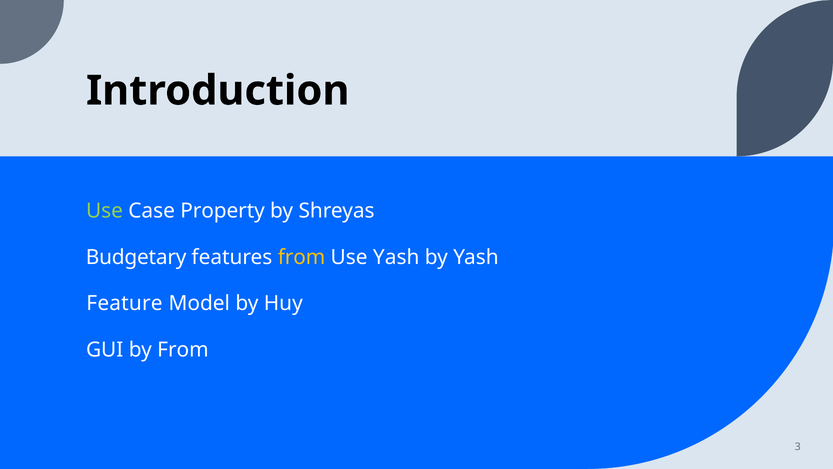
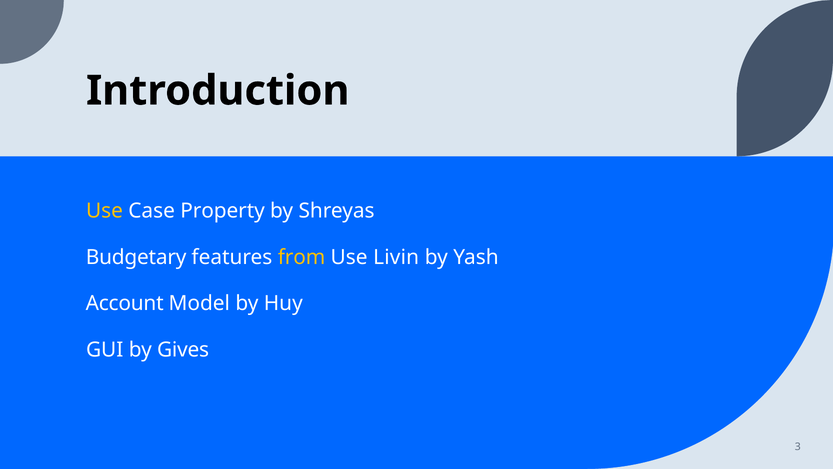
Use at (104, 211) colour: light green -> yellow
Use Yash: Yash -> Livin
Feature: Feature -> Account
by From: From -> Gives
